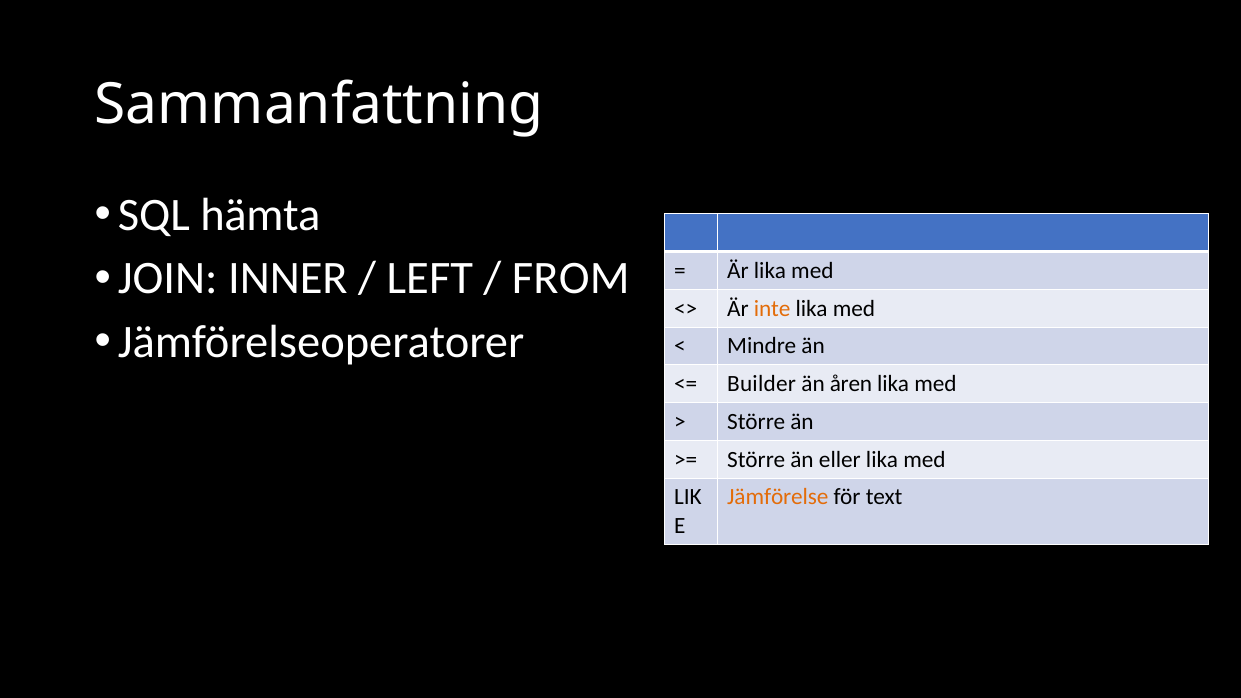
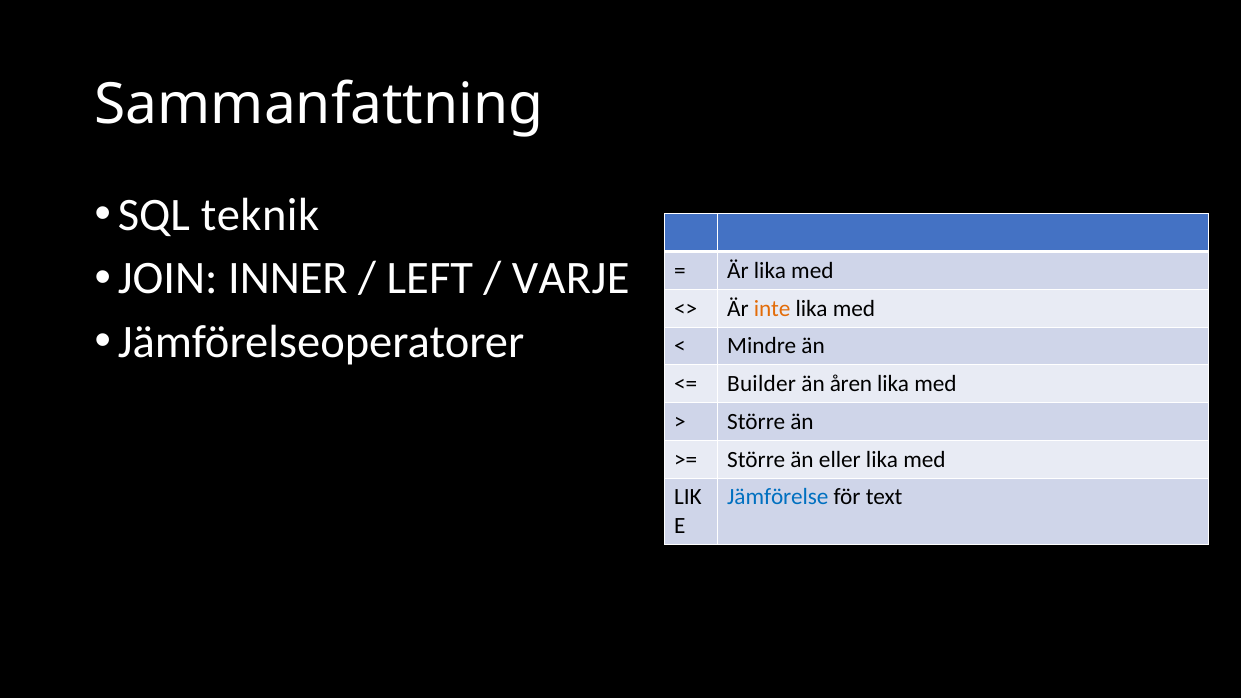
hämta: hämta -> teknik
FROM: FROM -> VARJE
Jämförelse colour: orange -> blue
